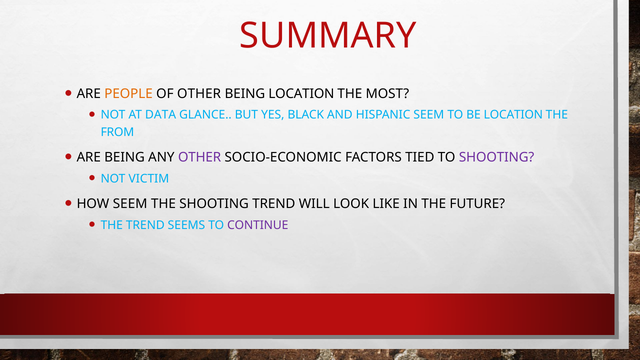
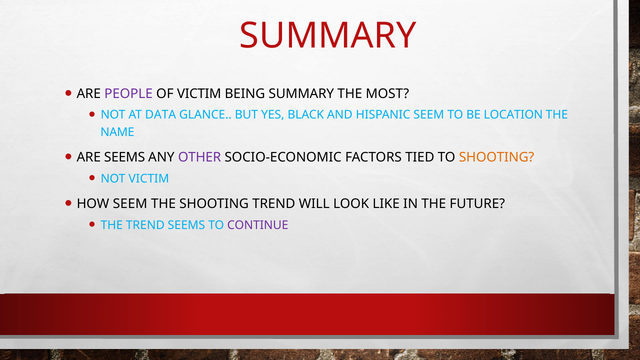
PEOPLE colour: orange -> purple
OF OTHER: OTHER -> VICTIM
BEING LOCATION: LOCATION -> SUMMARY
FROM: FROM -> NAME
ARE BEING: BEING -> SEEMS
SHOOTING at (497, 157) colour: purple -> orange
